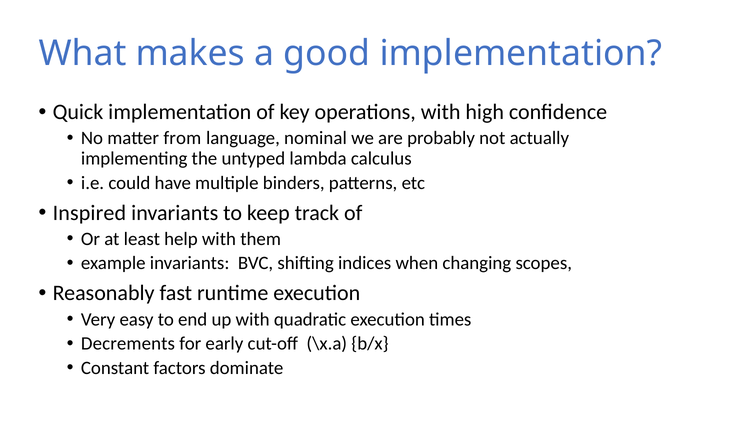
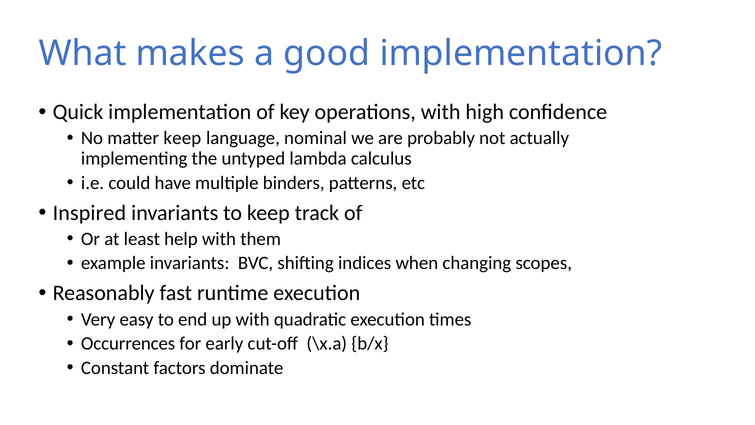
matter from: from -> keep
Decrements: Decrements -> Occurrences
